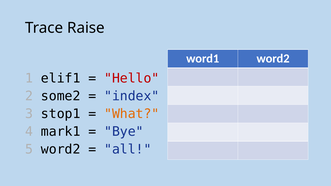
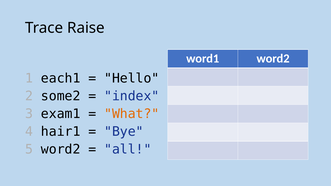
elif1: elif1 -> each1
Hello colour: red -> black
stop1: stop1 -> exam1
mark1: mark1 -> hair1
